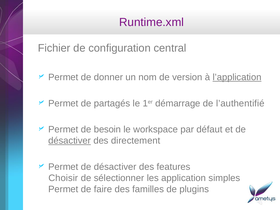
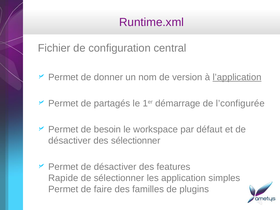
l’authentifié: l’authentifié -> l’configurée
désactiver at (70, 141) underline: present -> none
des directement: directement -> sélectionner
Choisir: Choisir -> Rapide
